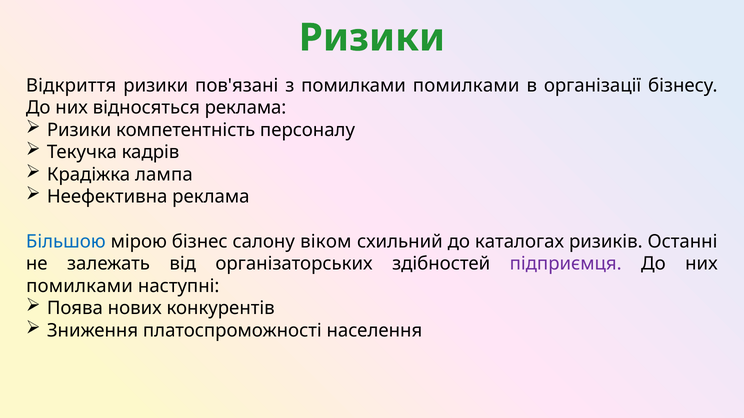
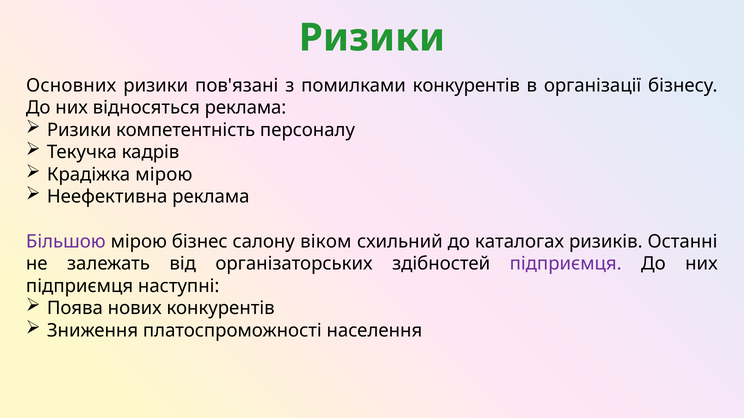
Відкриття: Відкриття -> Основних
помилками помилками: помилками -> конкурентів
Крадіжка лампа: лампа -> мірою
Більшою colour: blue -> purple
помилками at (79, 286): помилками -> підприємця
